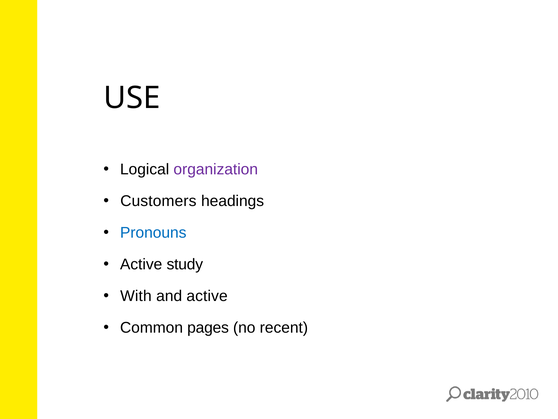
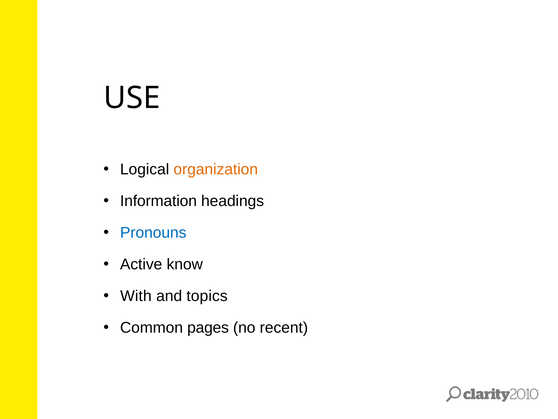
organization colour: purple -> orange
Customers: Customers -> Information
study: study -> know
and active: active -> topics
